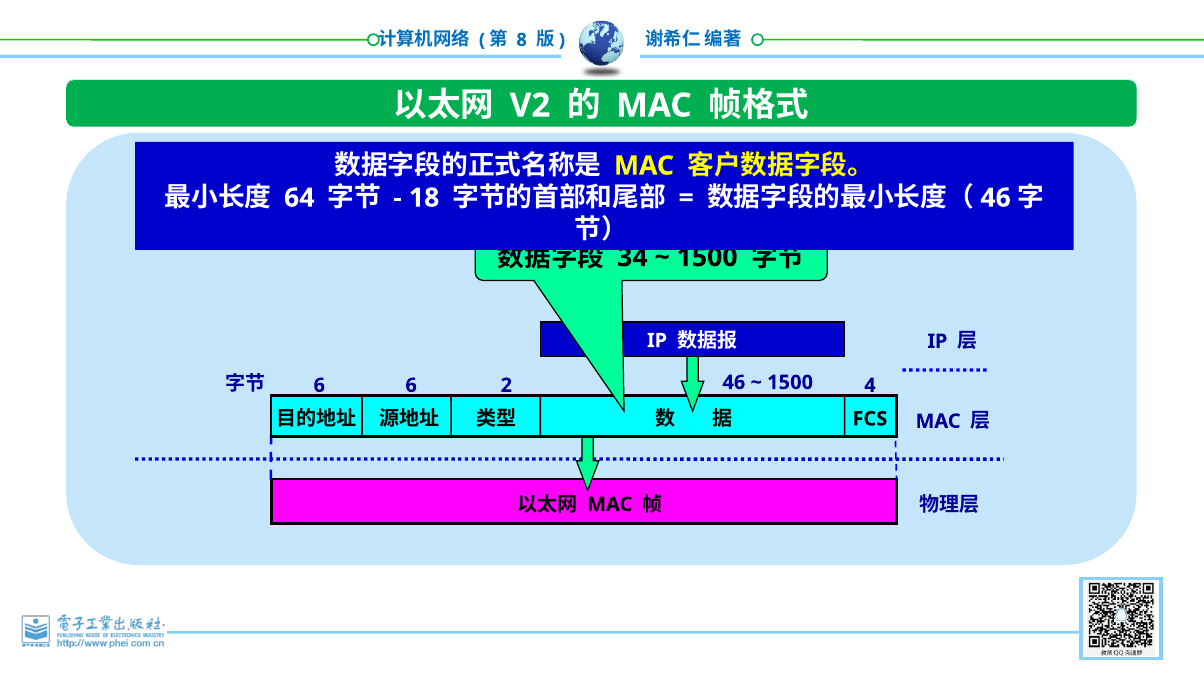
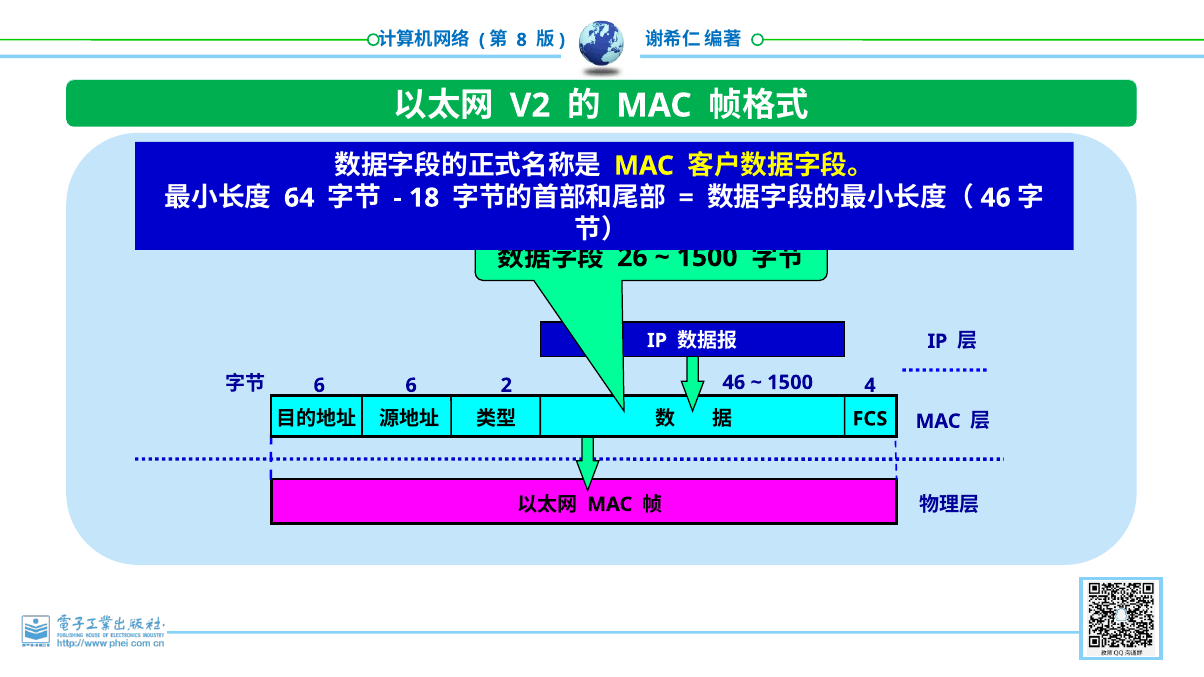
34: 34 -> 26
